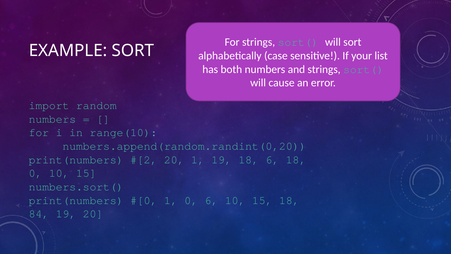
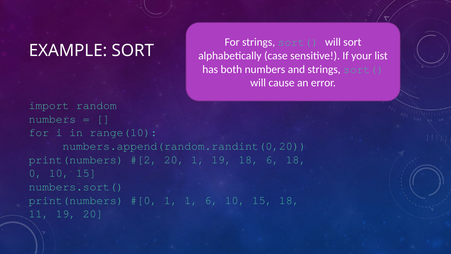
1 0: 0 -> 1
84: 84 -> 11
